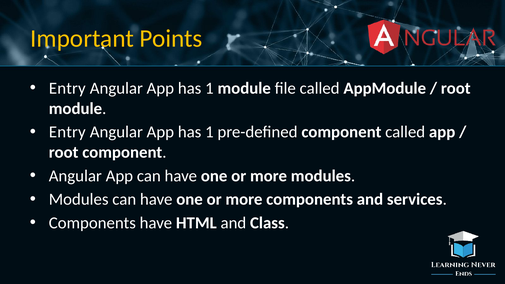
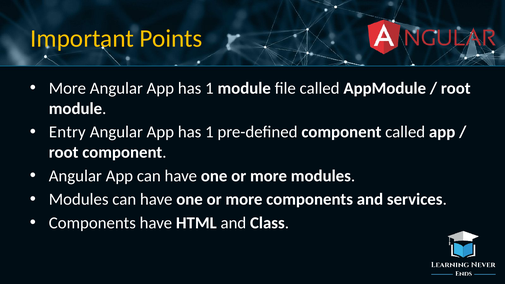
Entry at (67, 88): Entry -> More
